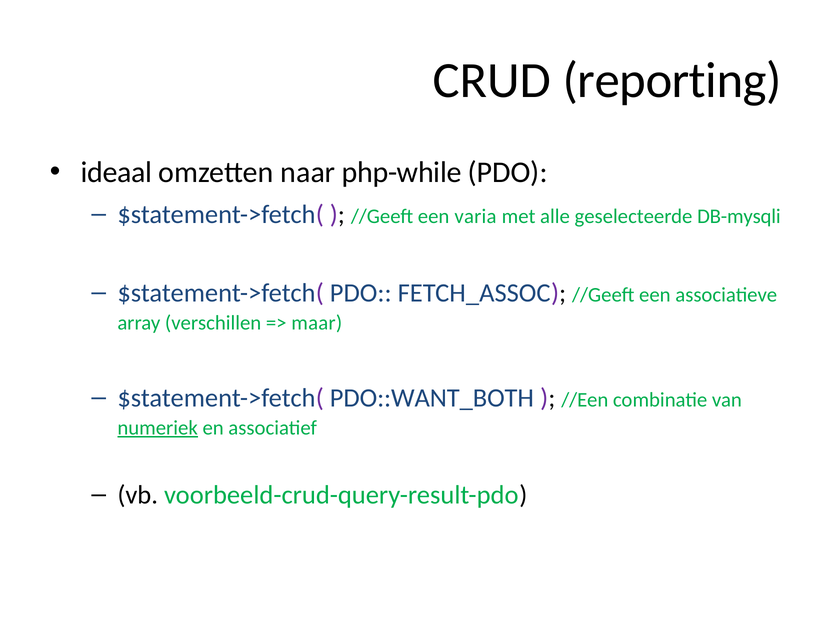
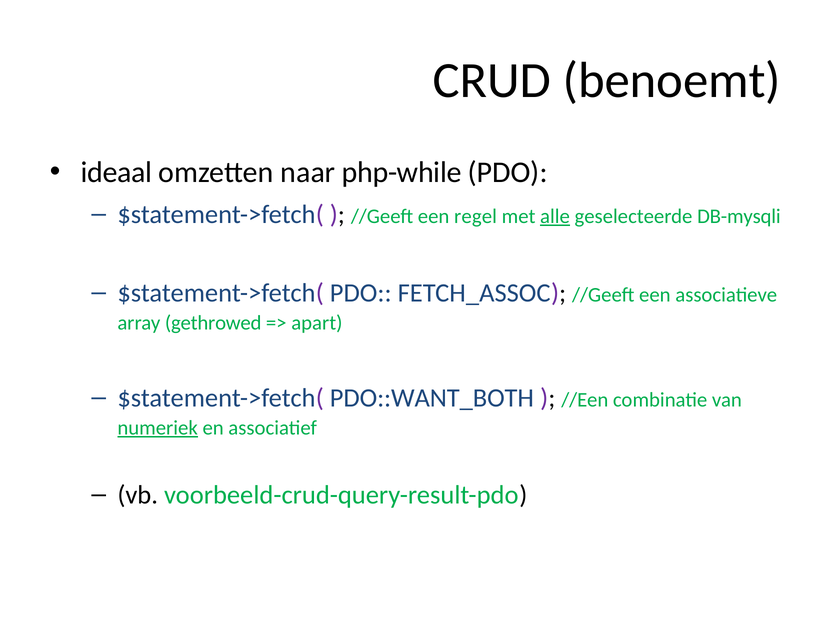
reporting: reporting -> benoemt
varia: varia -> regel
alle underline: none -> present
verschillen: verschillen -> gethrowed
maar: maar -> apart
